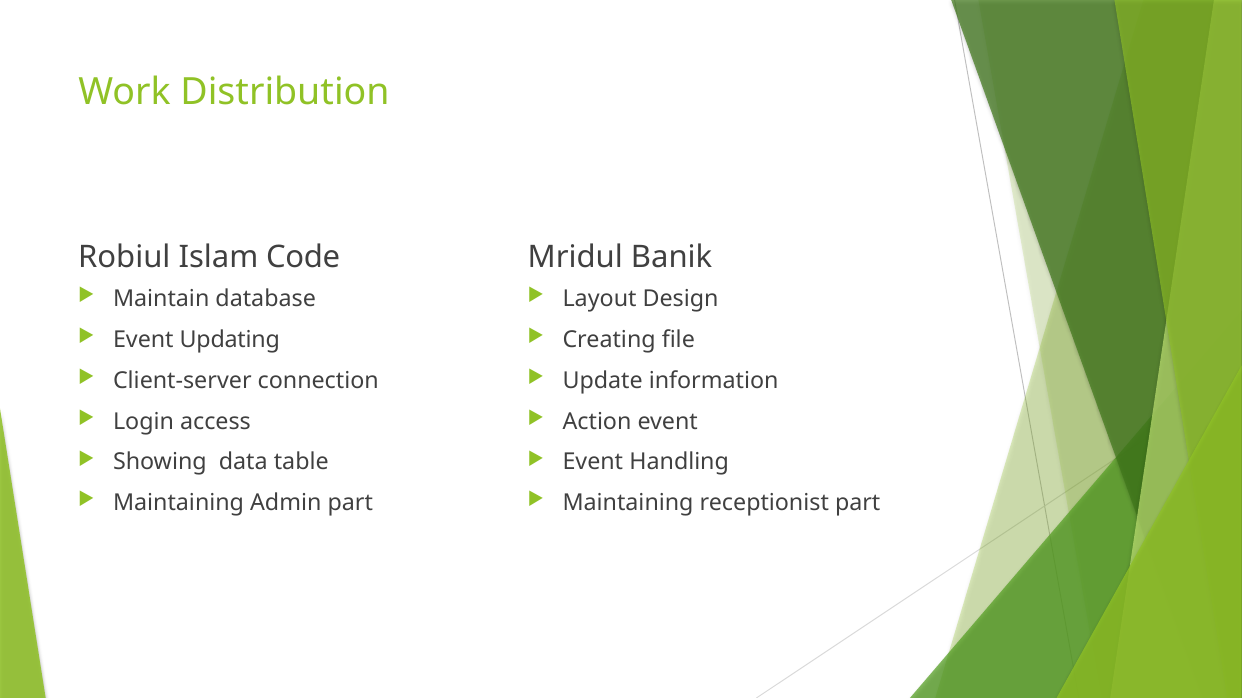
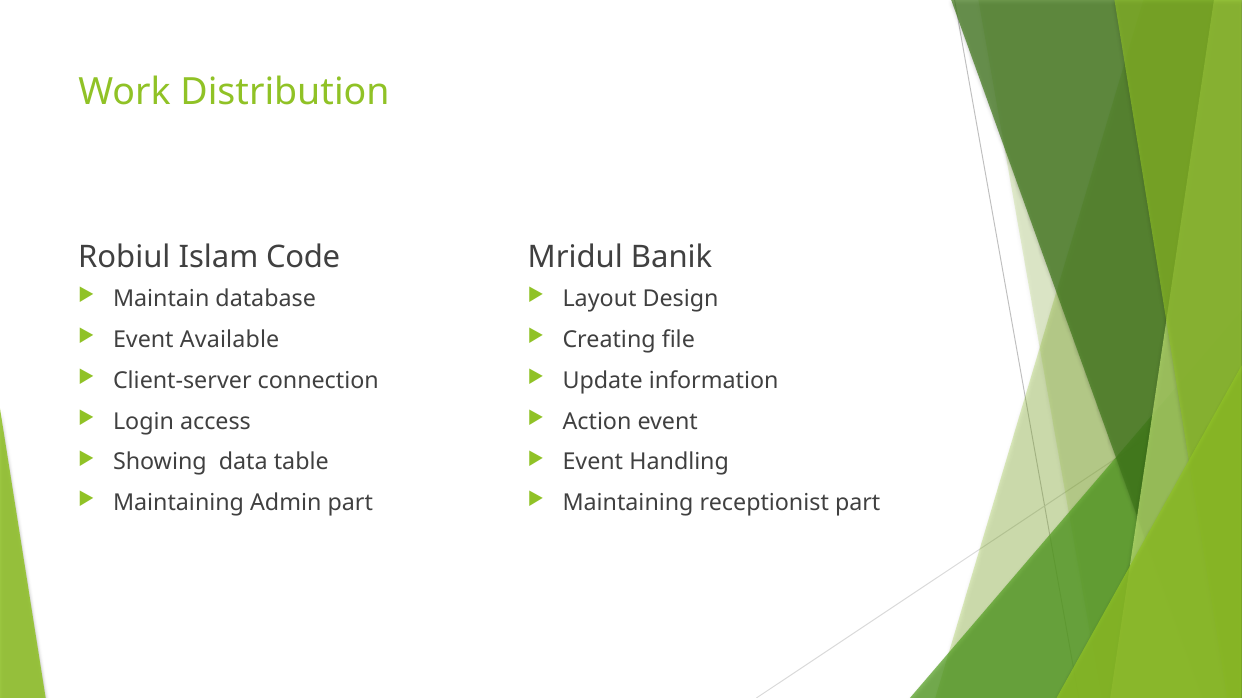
Updating: Updating -> Available
